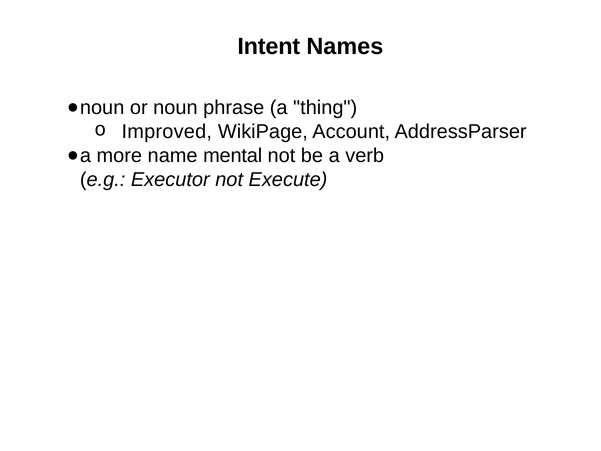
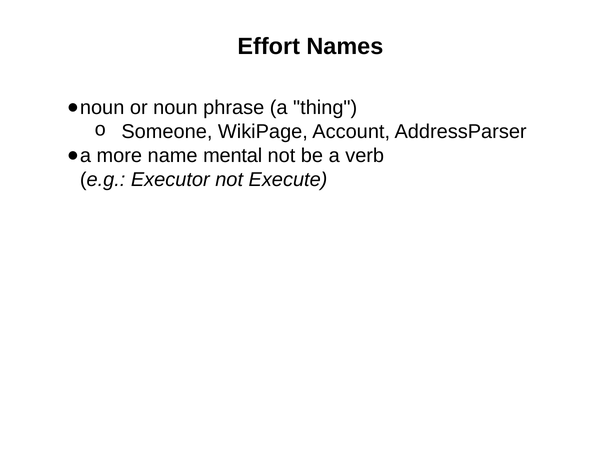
Intent: Intent -> Effort
Improved: Improved -> Someone
